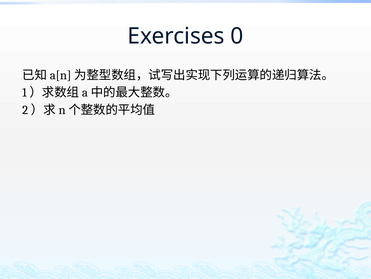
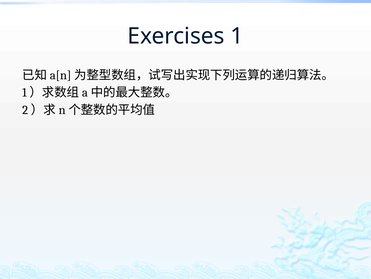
0: 0 -> 1
